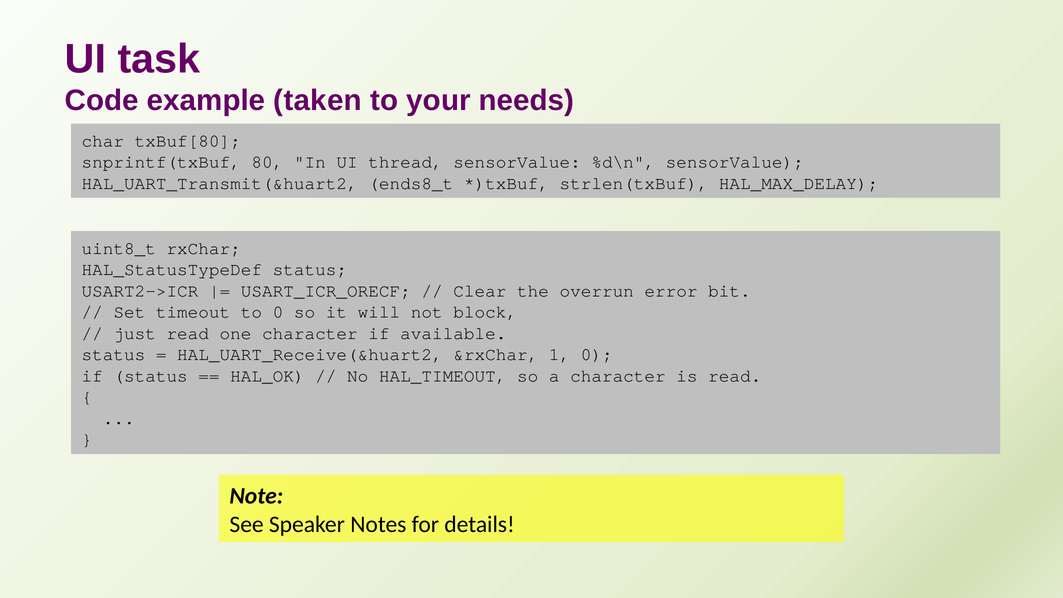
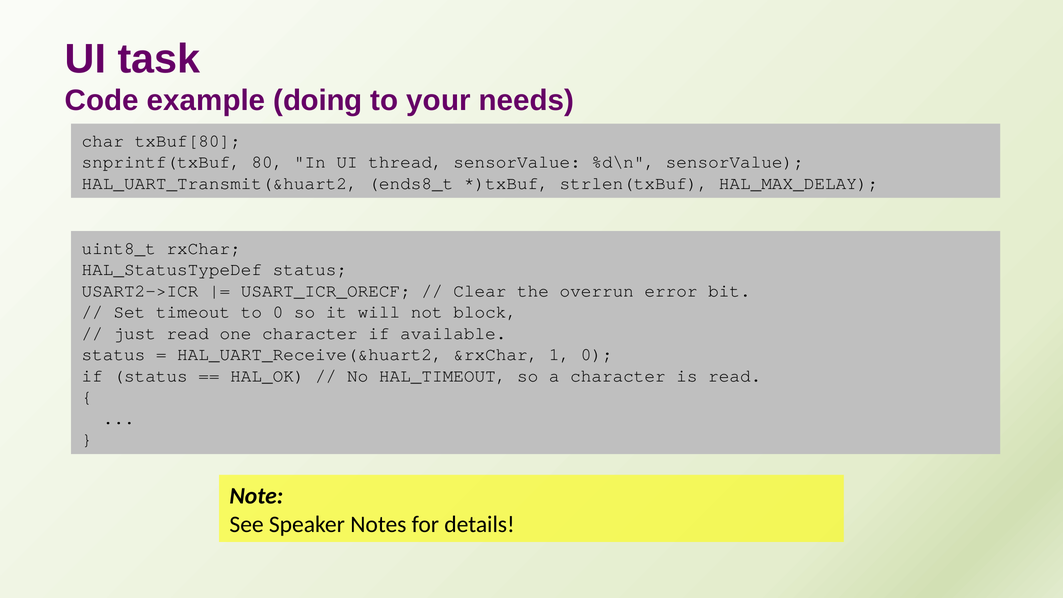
taken: taken -> doing
